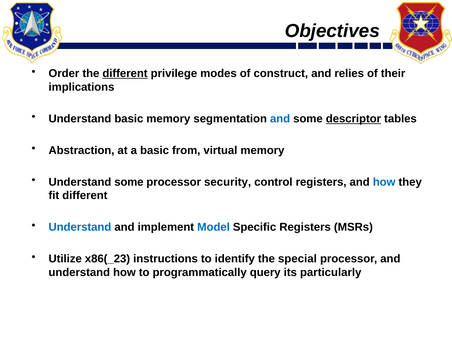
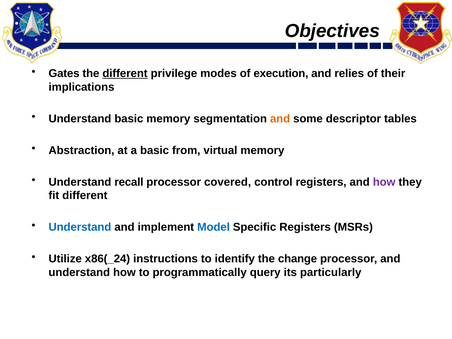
Order: Order -> Gates
construct: construct -> execution
and at (280, 119) colour: blue -> orange
descriptor underline: present -> none
Understand some: some -> recall
security: security -> covered
how at (384, 182) colour: blue -> purple
x86(_23: x86(_23 -> x86(_24
special: special -> change
